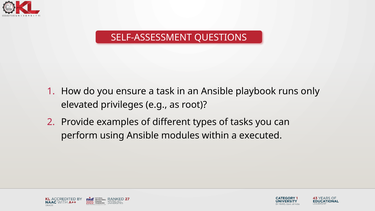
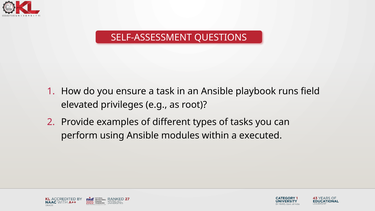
only: only -> field
